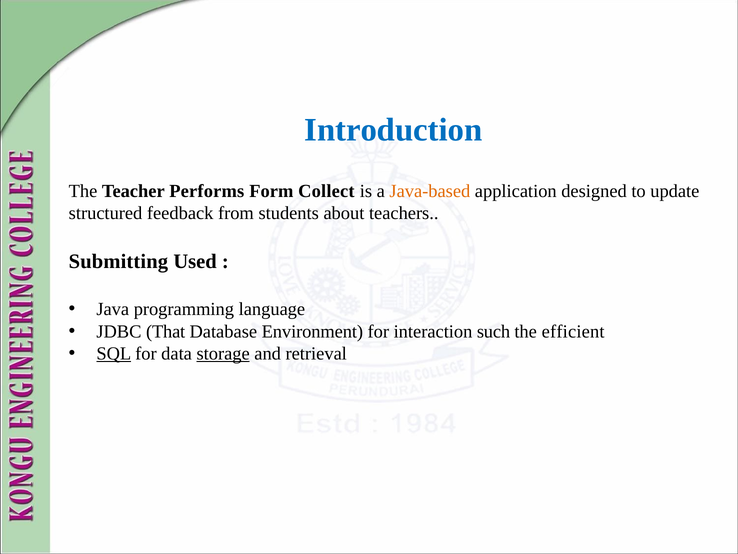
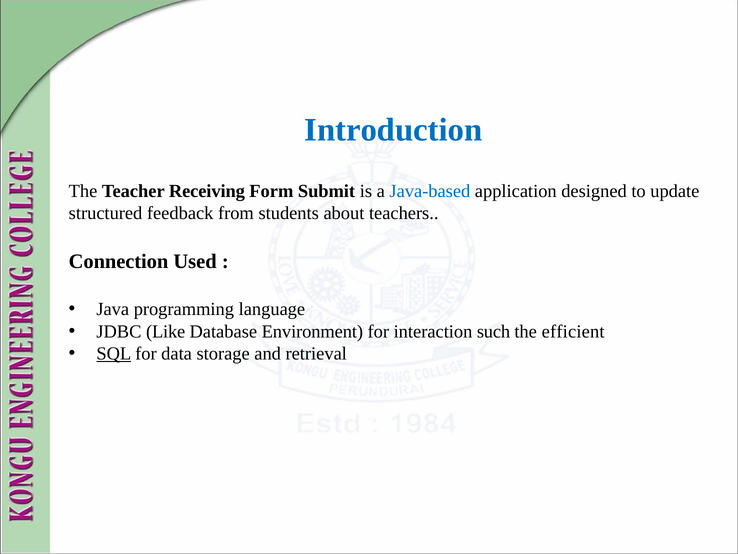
Performs: Performs -> Receiving
Collect: Collect -> Submit
Java-based colour: orange -> blue
Submitting: Submitting -> Connection
That: That -> Like
storage underline: present -> none
